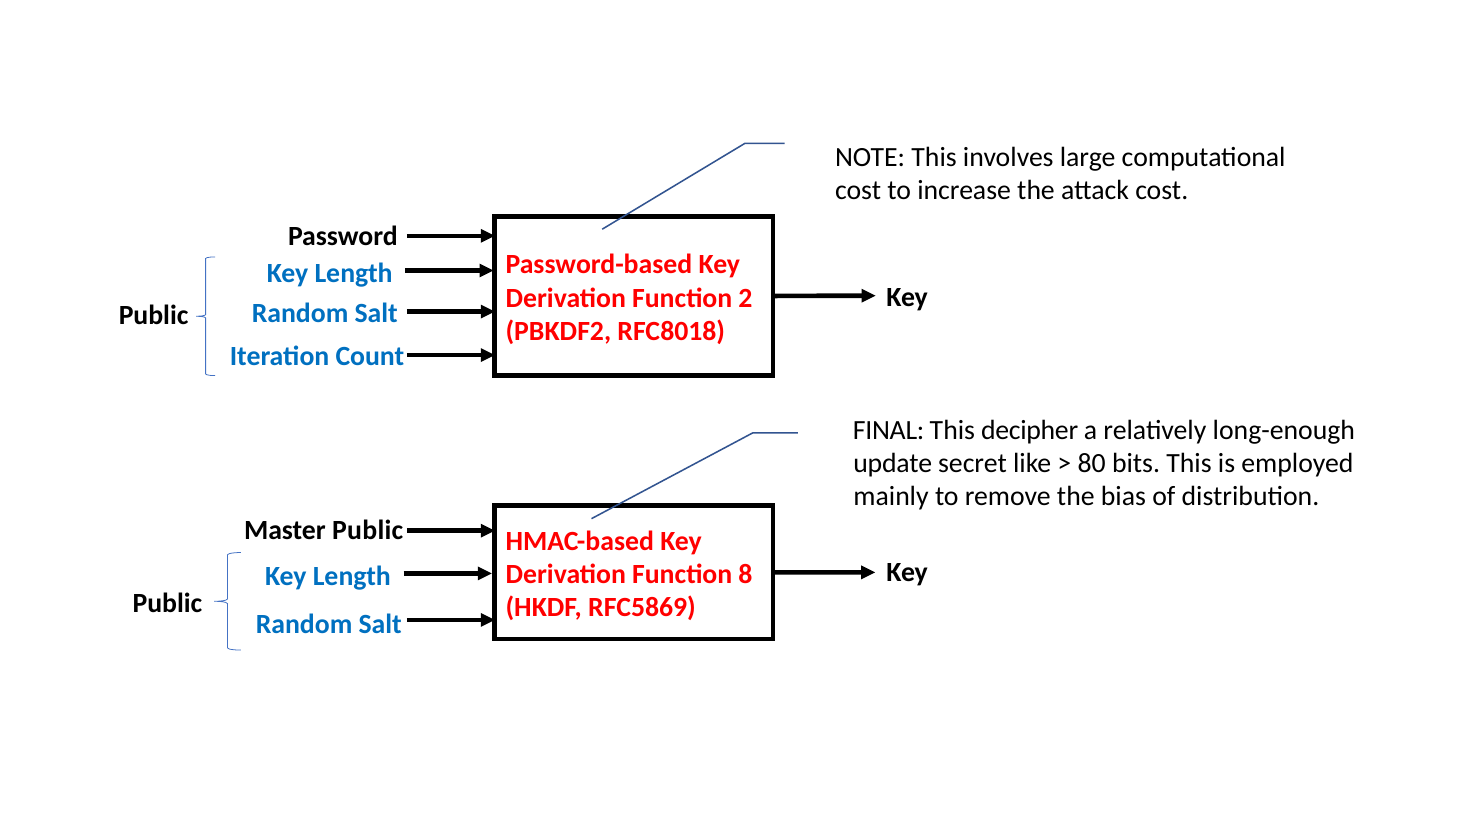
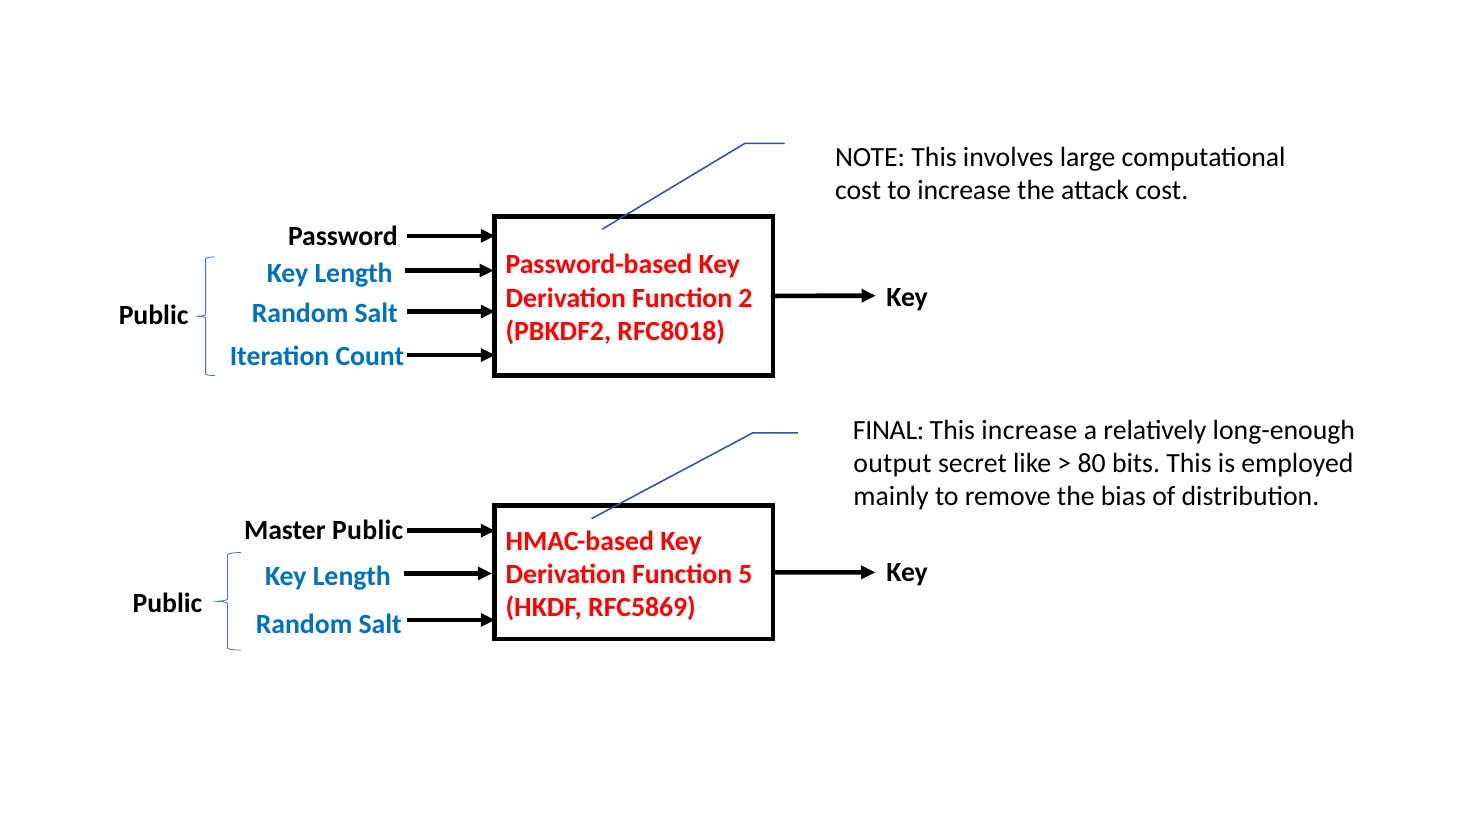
This decipher: decipher -> increase
update: update -> output
8: 8 -> 5
